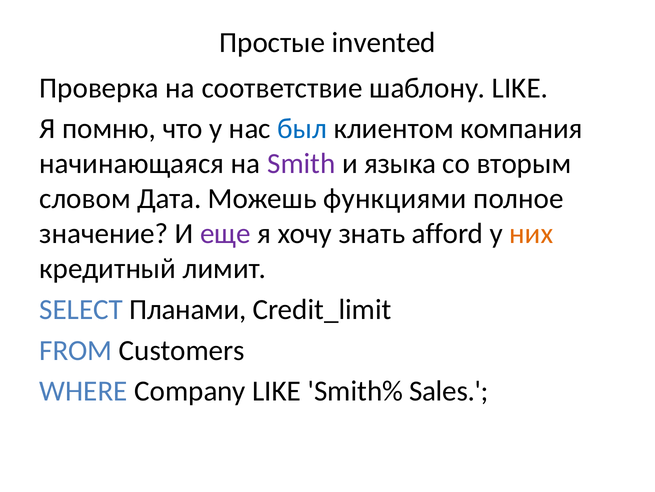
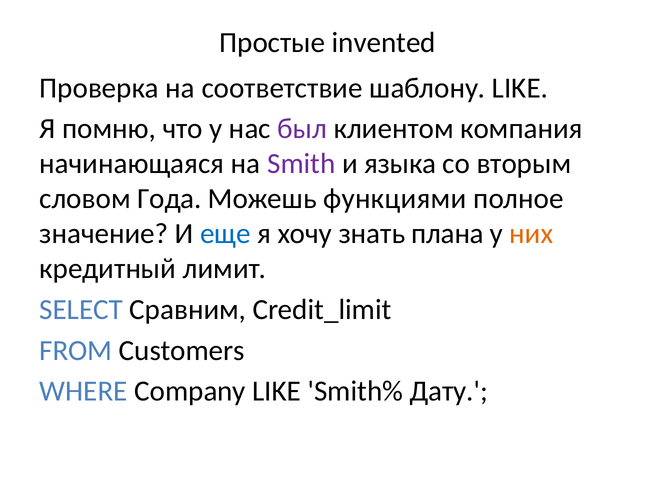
был colour: blue -> purple
Дата: Дата -> Года
еще colour: purple -> blue
afford: afford -> плана
Планами: Планами -> Сравним
Sales: Sales -> Дату
